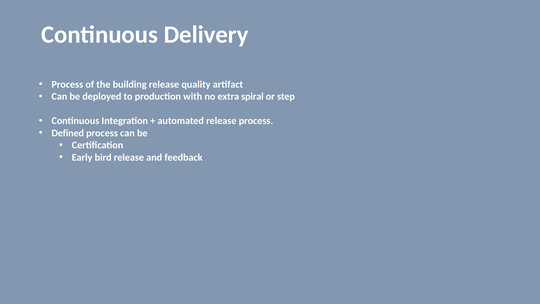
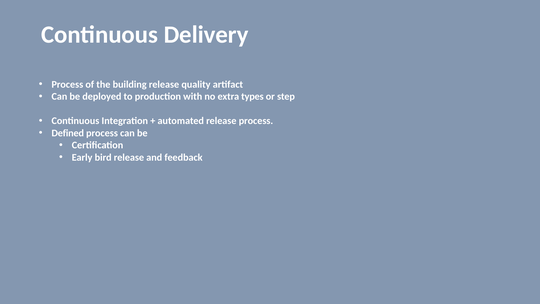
spiral: spiral -> types
